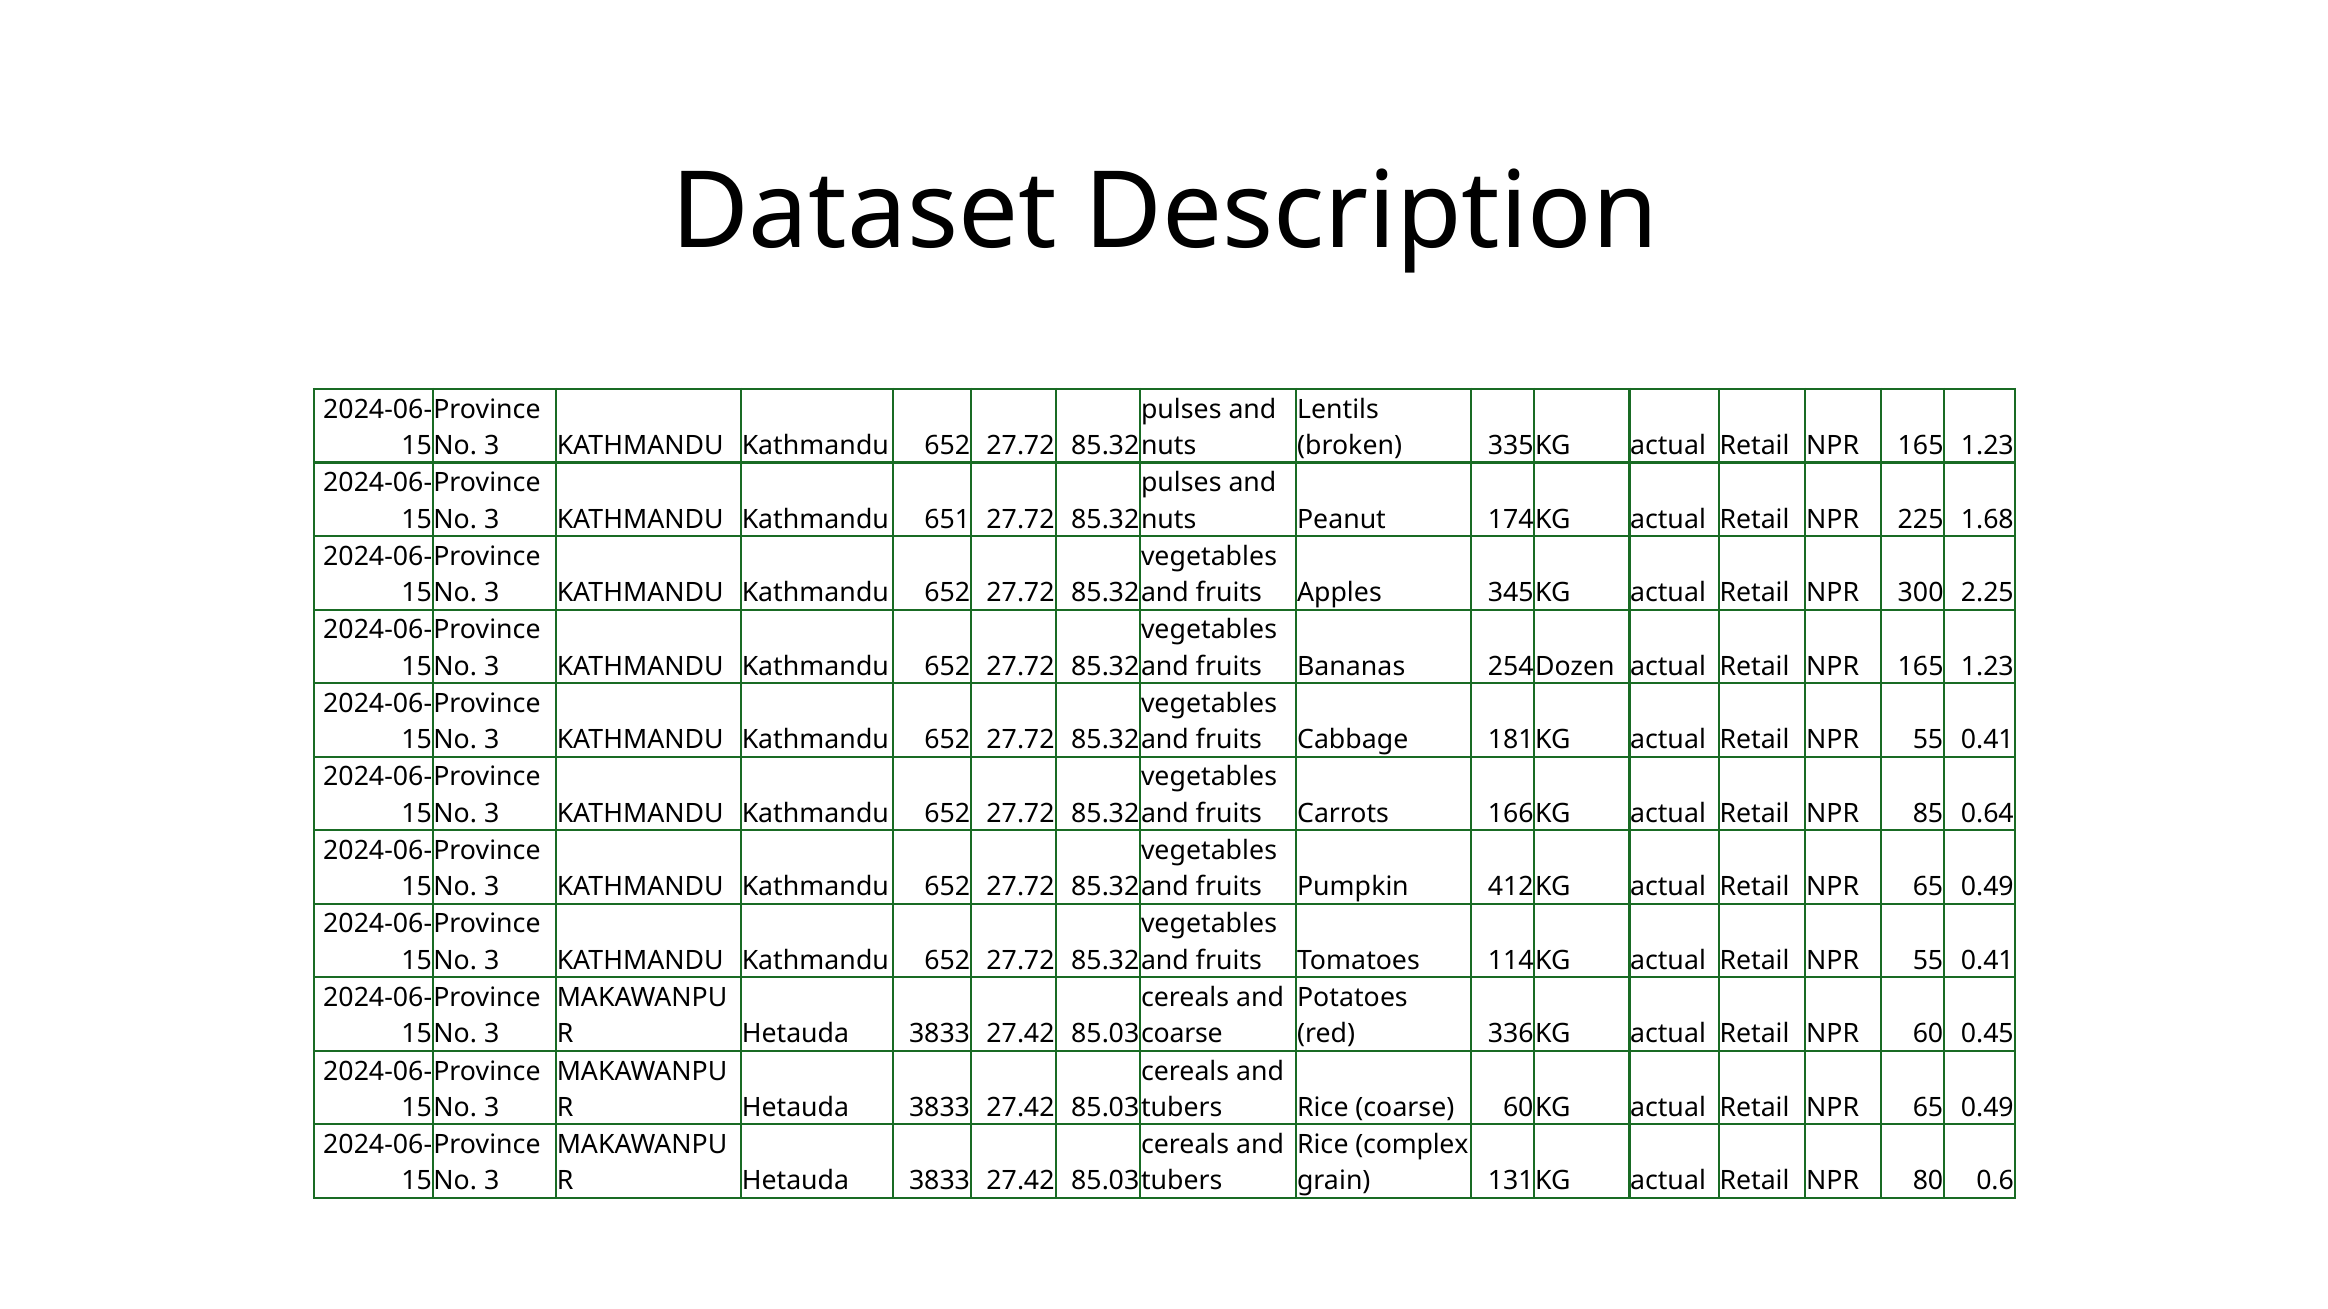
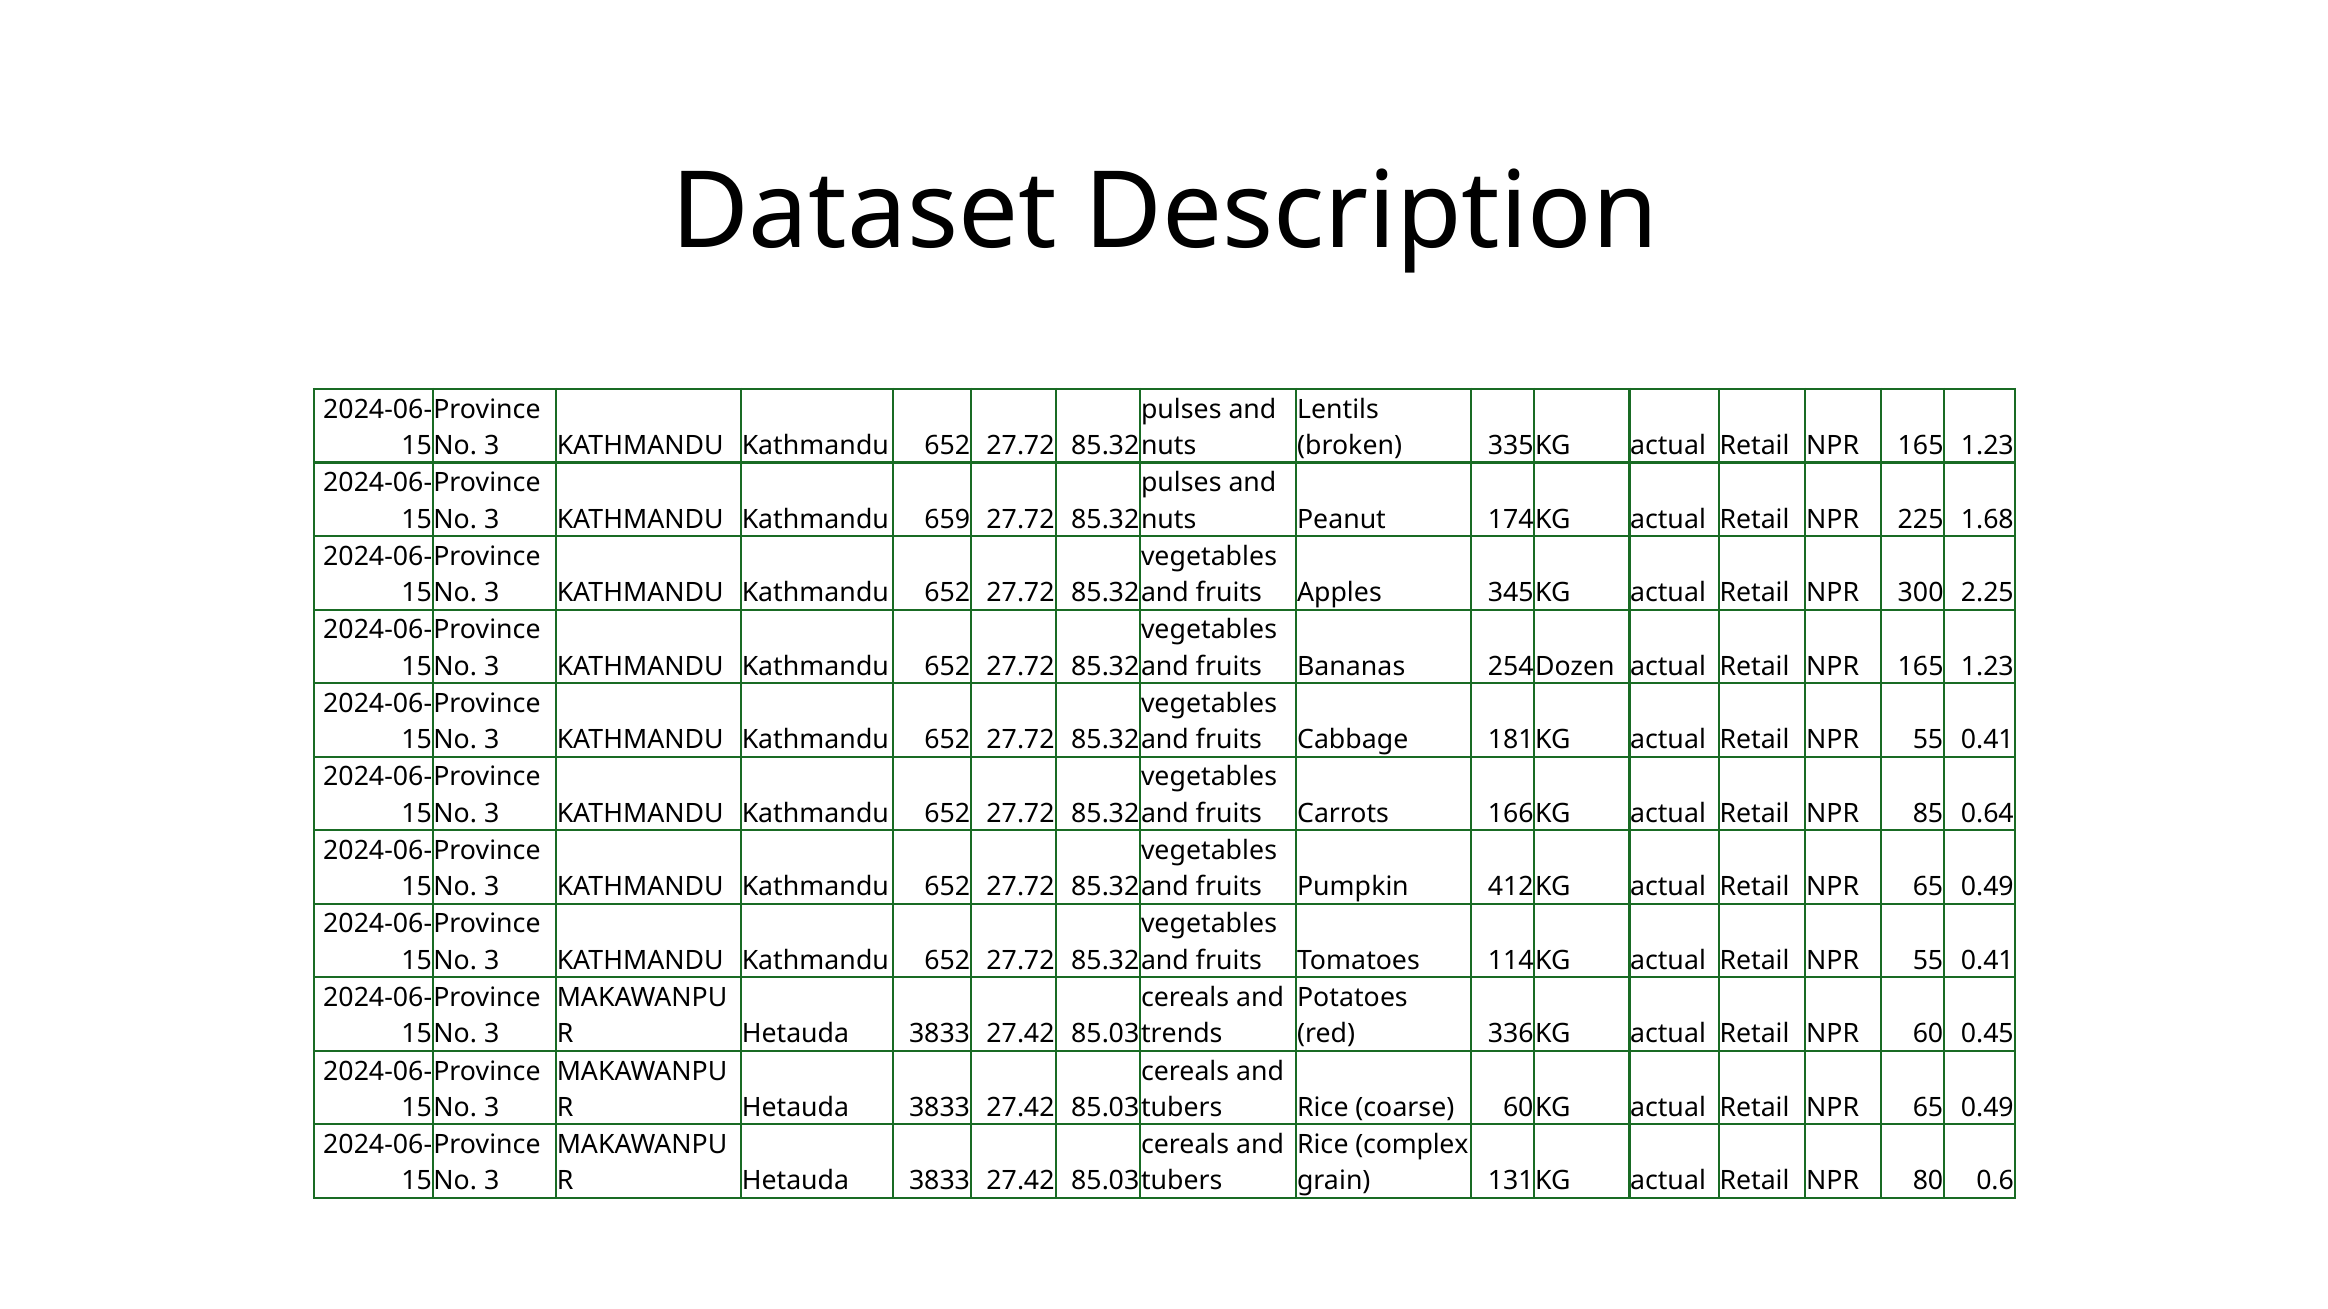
651: 651 -> 659
coarse at (1182, 1034): coarse -> trends
